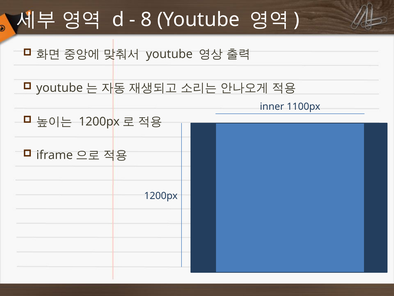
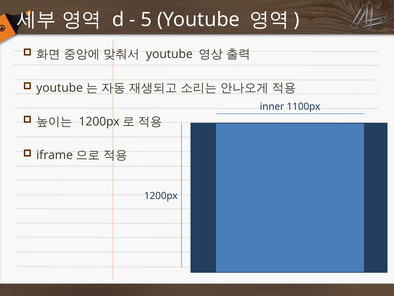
8: 8 -> 5
